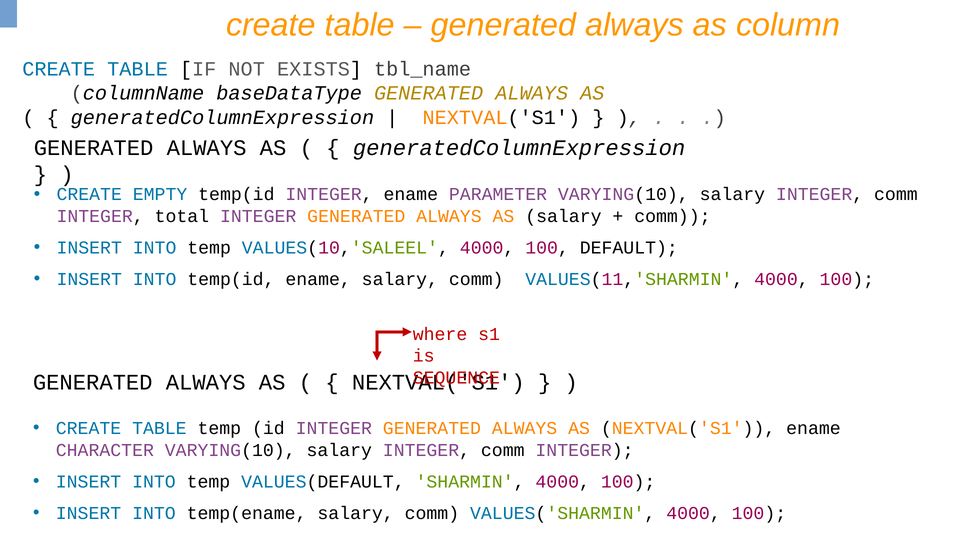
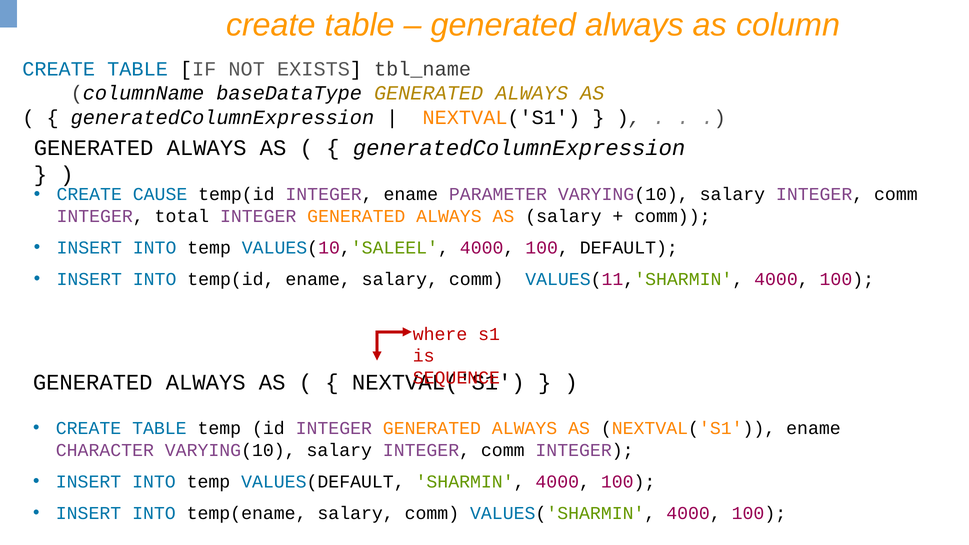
EMPTY: EMPTY -> CAUSE
